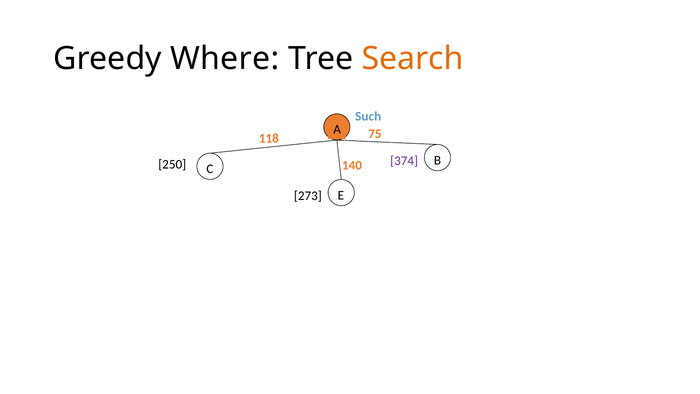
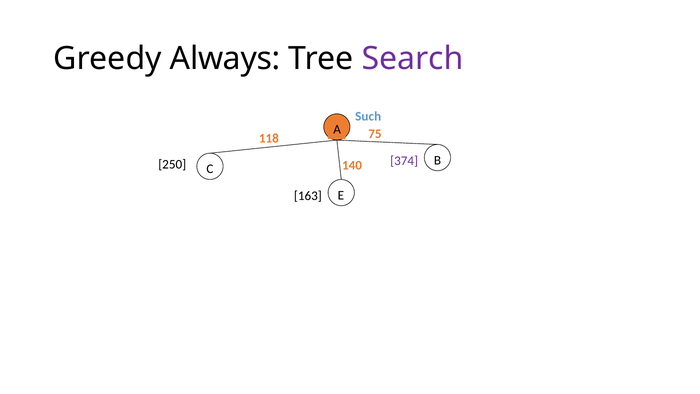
Where: Where -> Always
Search colour: orange -> purple
273: 273 -> 163
